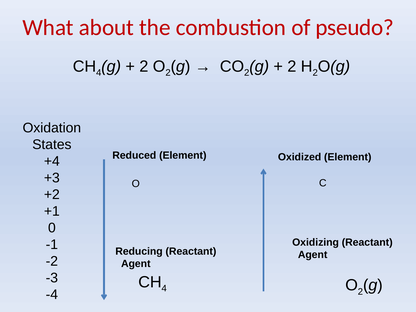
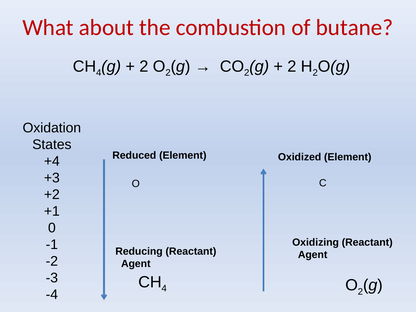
pseudo: pseudo -> butane
